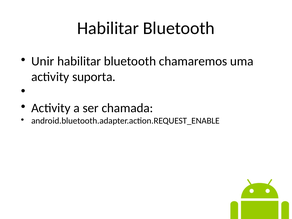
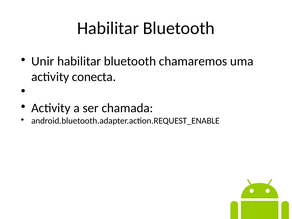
suporta: suporta -> conecta
